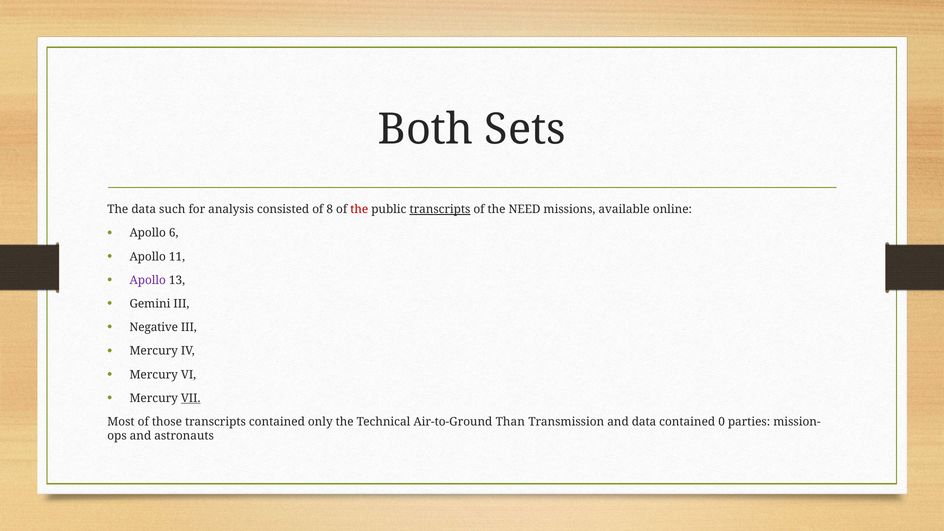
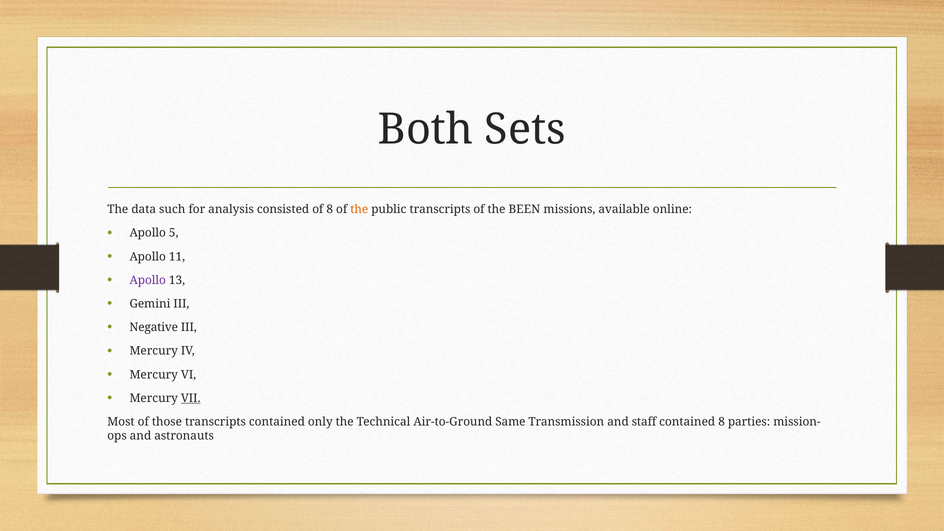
the at (359, 209) colour: red -> orange
transcripts at (440, 209) underline: present -> none
NEED: NEED -> BEEN
6: 6 -> 5
Than: Than -> Same
and data: data -> staff
contained 0: 0 -> 8
